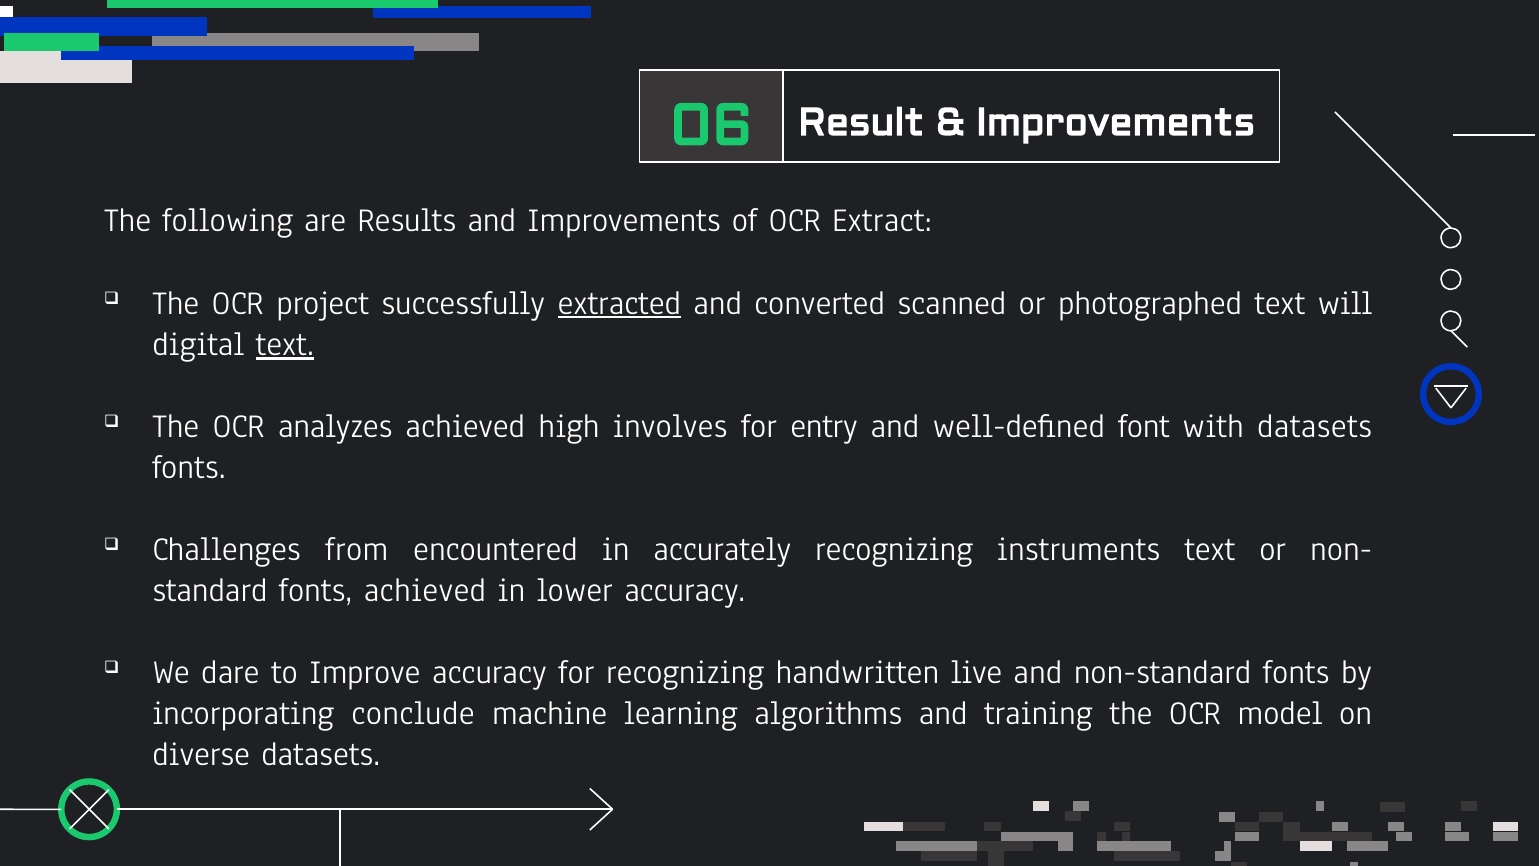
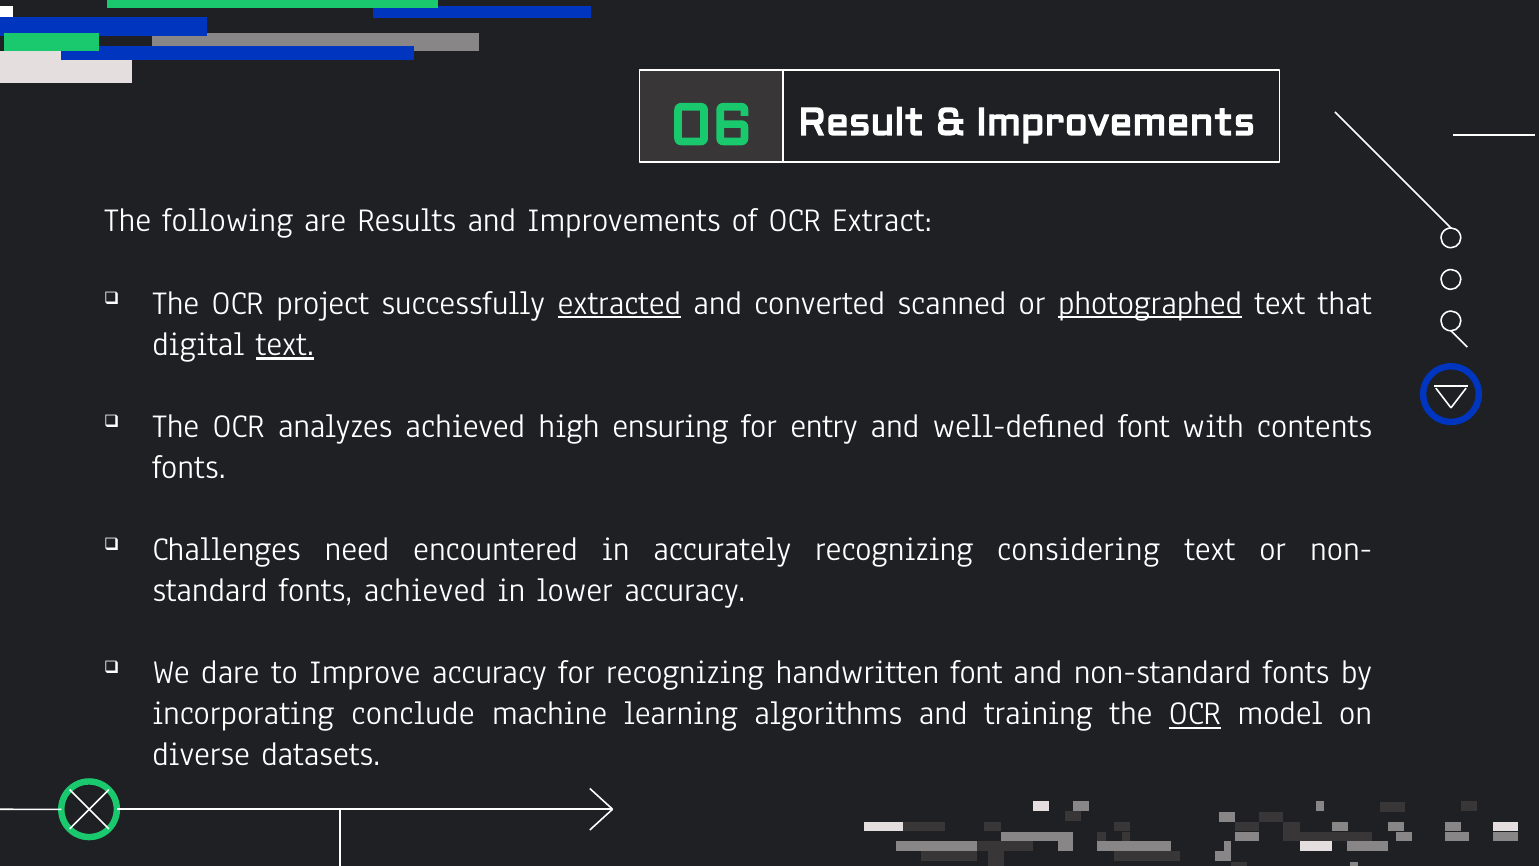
photographed underline: none -> present
will: will -> that
involves: involves -> ensuring
with datasets: datasets -> contents
from: from -> need
instruments: instruments -> considering
handwritten live: live -> font
OCR at (1195, 713) underline: none -> present
